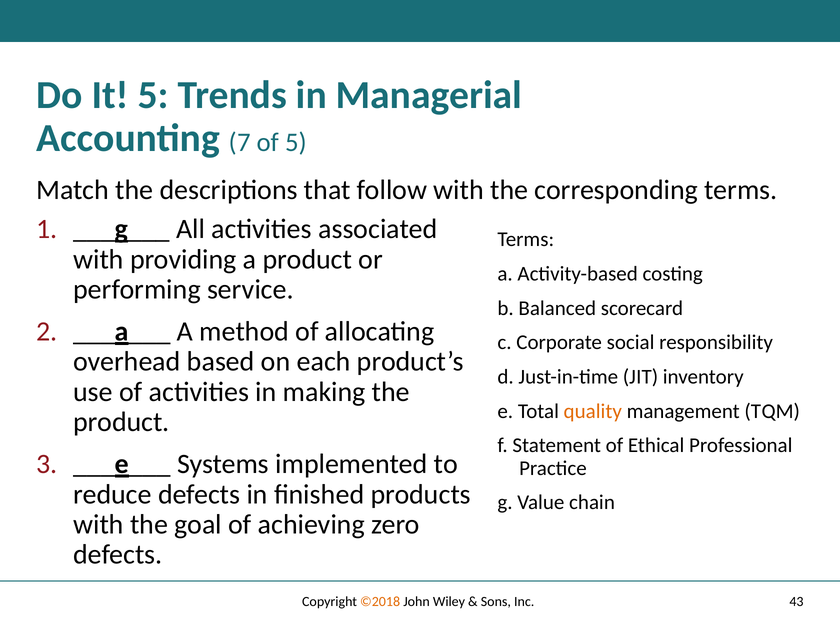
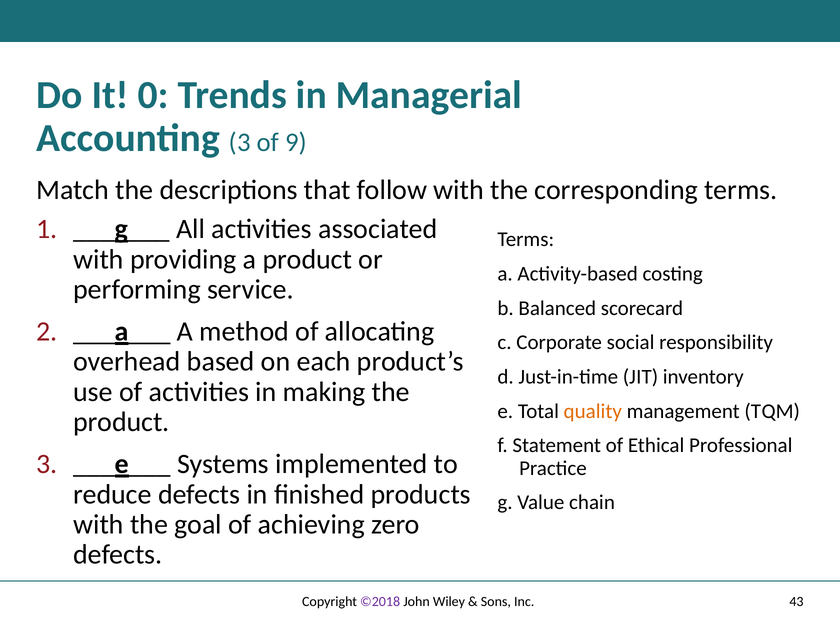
It 5: 5 -> 0
Accounting 7: 7 -> 3
of 5: 5 -> 9
©2018 colour: orange -> purple
